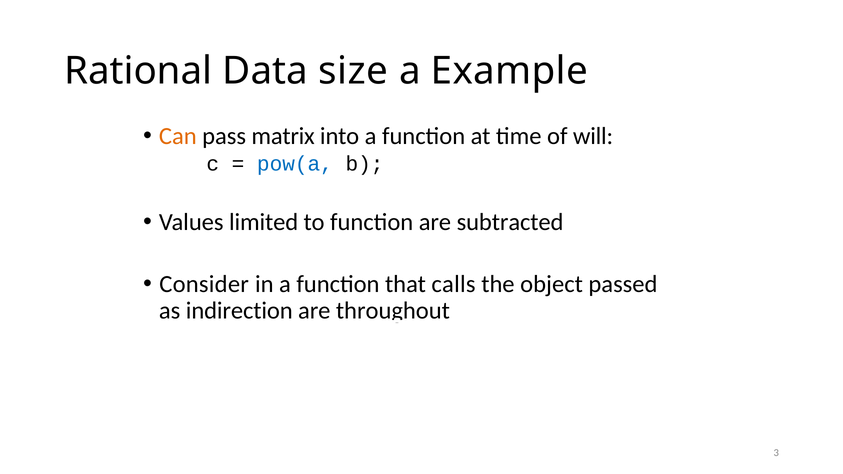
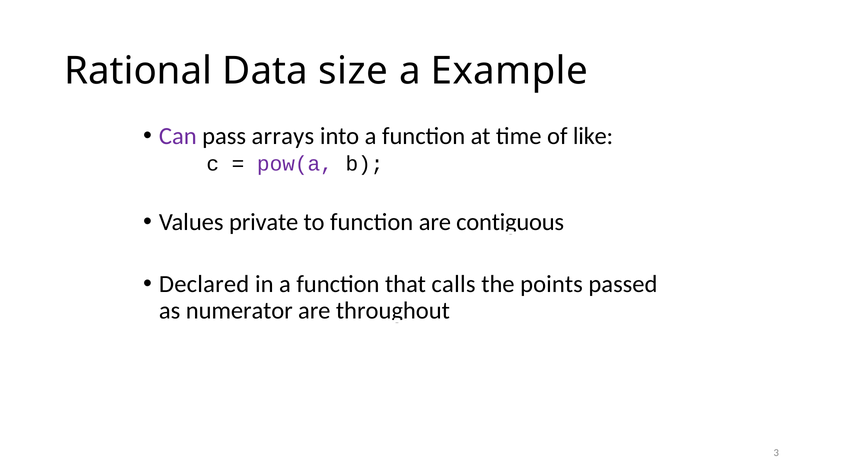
Can colour: orange -> purple
matrix: matrix -> arrays
will: will -> like
pow(a colour: blue -> purple
limited: limited -> private
subtracted: subtracted -> contiguous
Consider: Consider -> Declared
object: object -> points
indirection: indirection -> numerator
